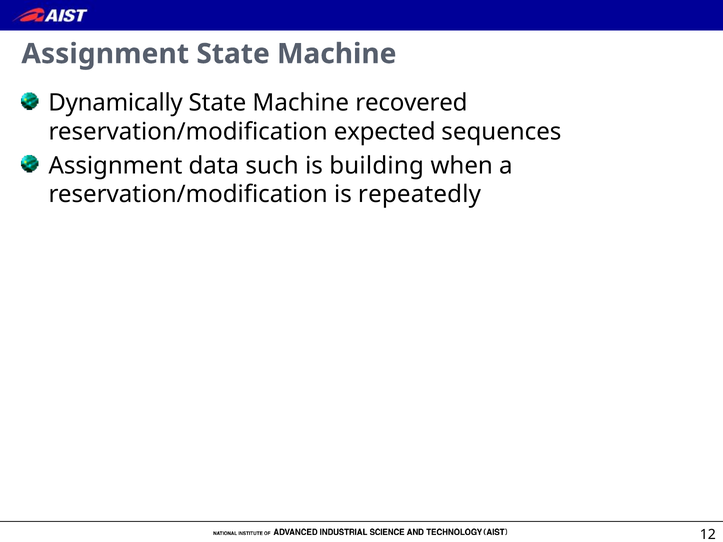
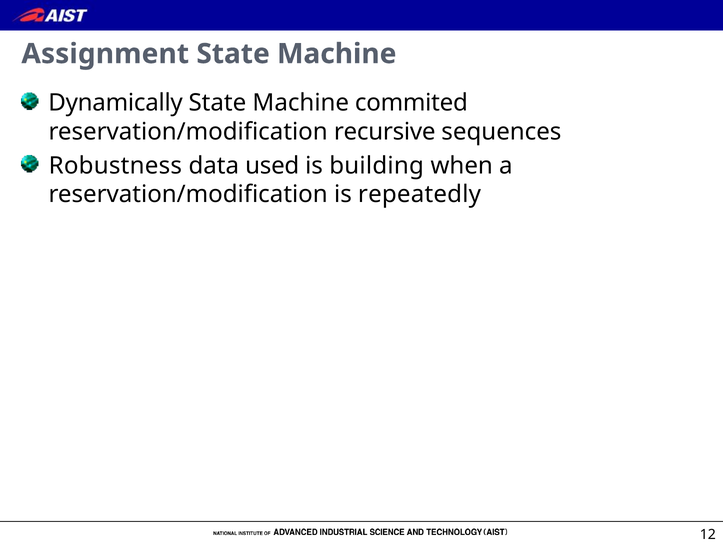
recovered: recovered -> commited
expected: expected -> recursive
Assignment at (115, 166): Assignment -> Robustness
such: such -> used
